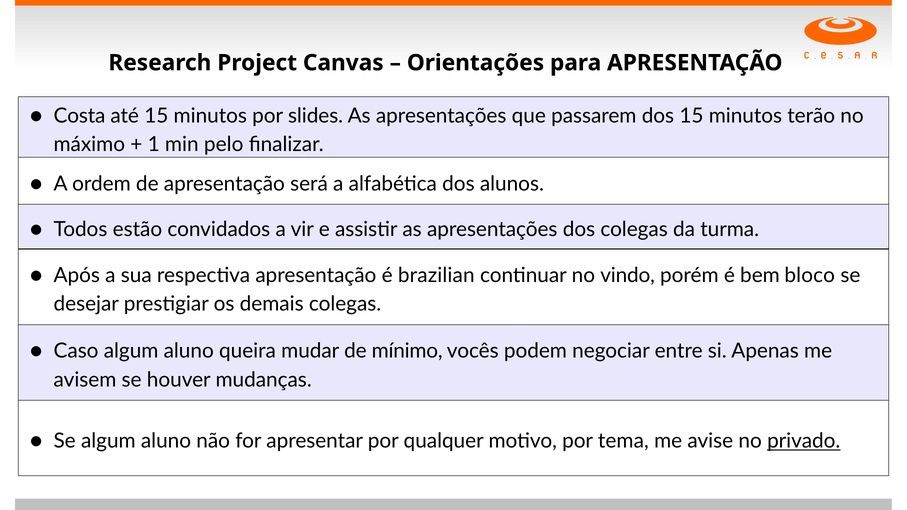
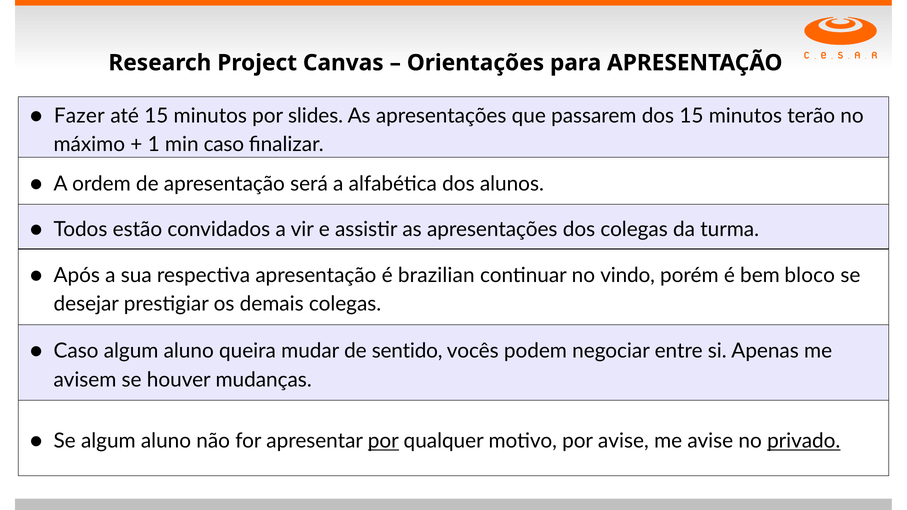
Costa: Costa -> Fazer
min pelo: pelo -> caso
mínimo: mínimo -> sentido
por at (383, 441) underline: none -> present
por tema: tema -> avise
